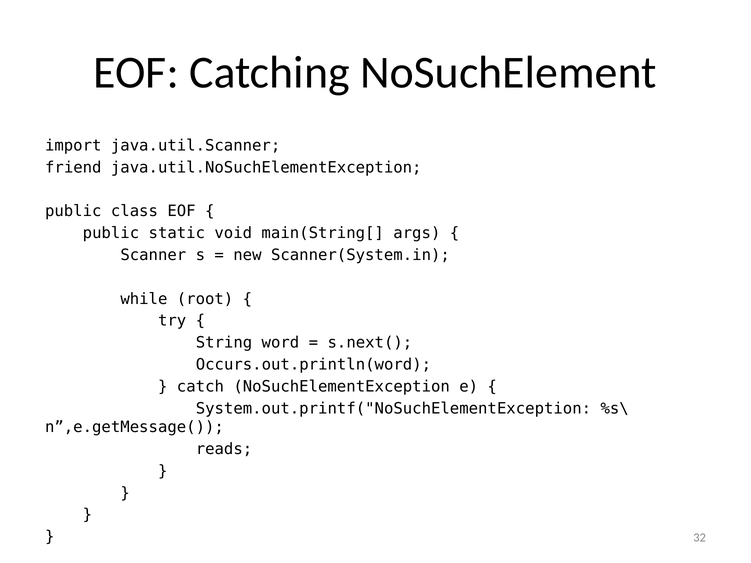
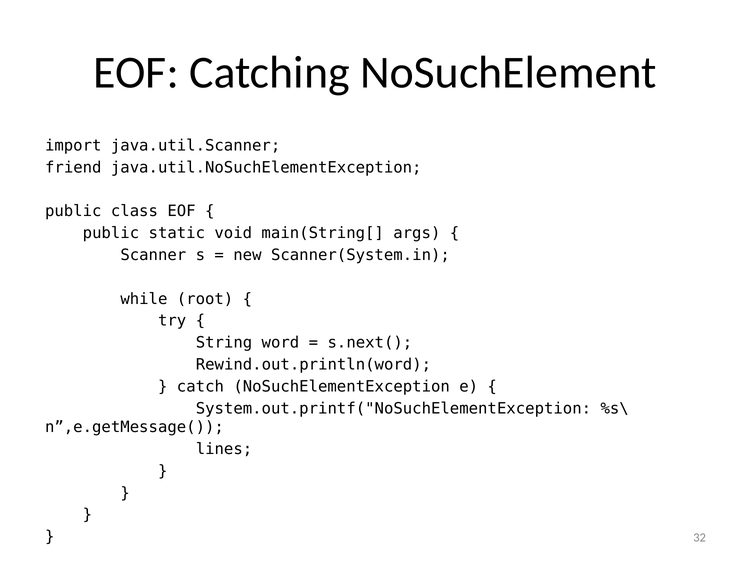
Occurs.out.println(word: Occurs.out.println(word -> Rewind.out.println(word
reads: reads -> lines
